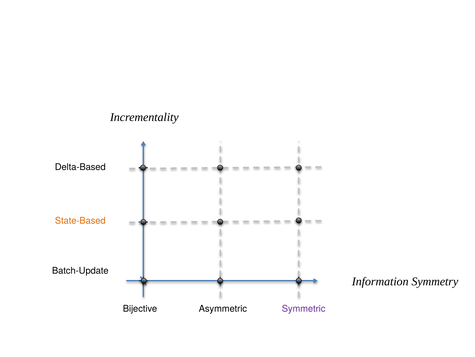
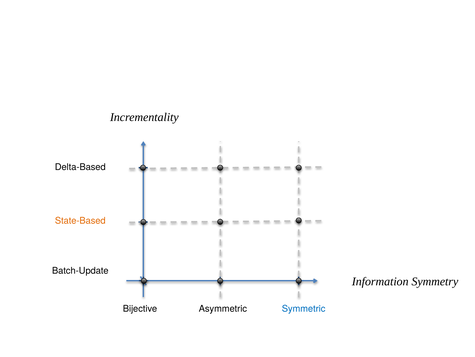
Symmetric colour: purple -> blue
